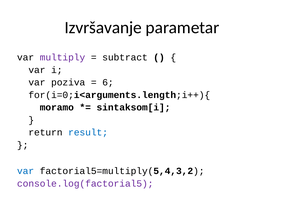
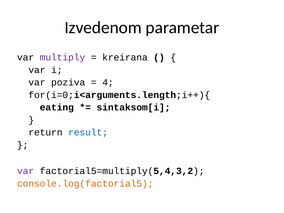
Izvršavanje: Izvršavanje -> Izvedenom
subtract: subtract -> kreirana
6: 6 -> 4
moramo: moramo -> eating
var at (26, 171) colour: blue -> purple
console.log(factorial5 colour: purple -> orange
